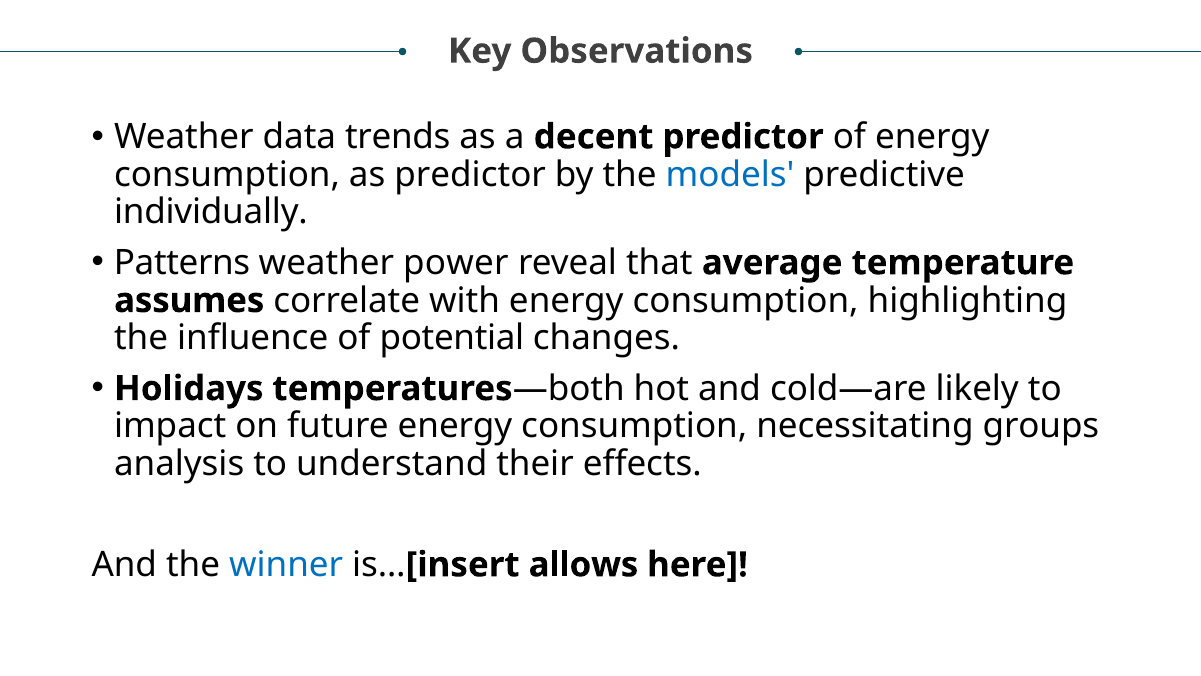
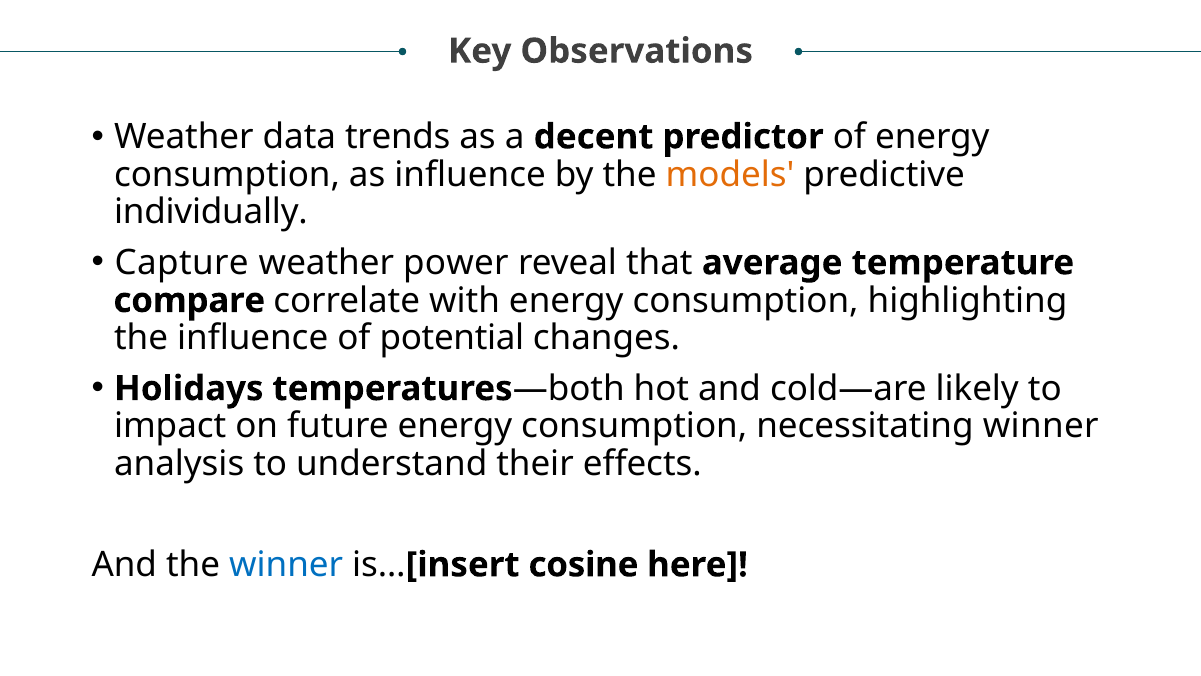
as predictor: predictor -> influence
models colour: blue -> orange
Patterns: Patterns -> Capture
assumes: assumes -> compare
necessitating groups: groups -> winner
allows: allows -> cosine
